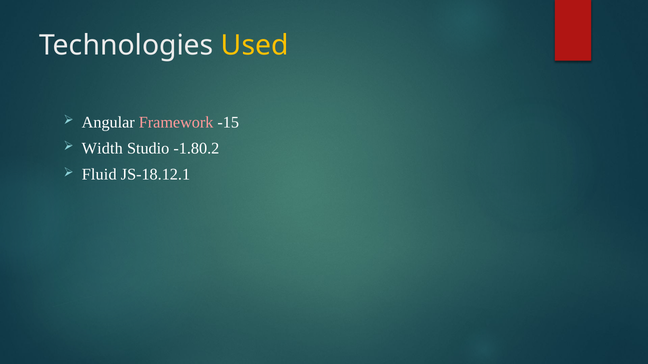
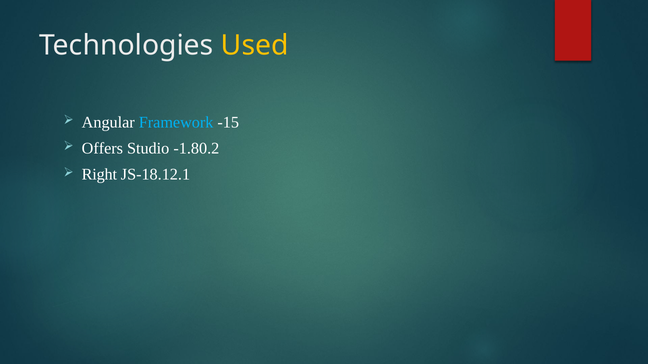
Framework colour: pink -> light blue
Width: Width -> Offers
Fluid: Fluid -> Right
